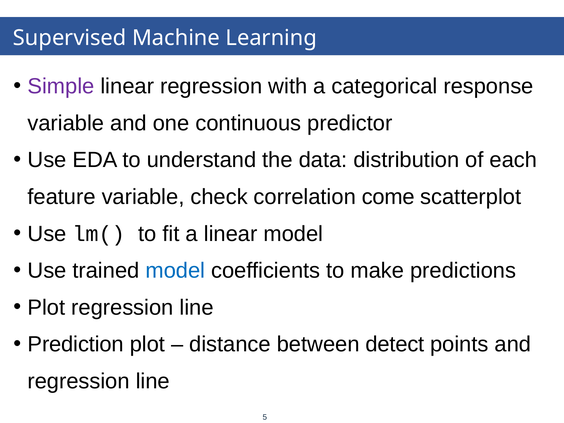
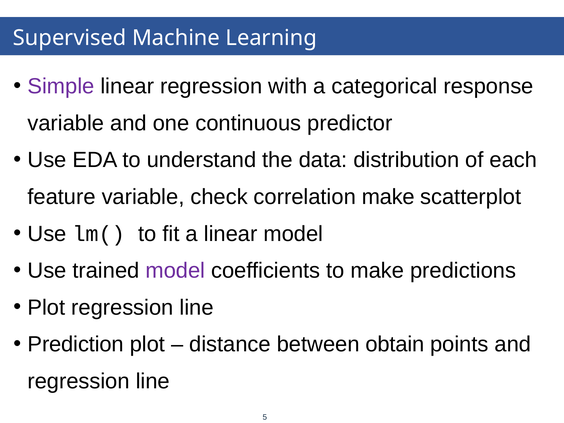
correlation come: come -> make
model at (175, 271) colour: blue -> purple
detect: detect -> obtain
